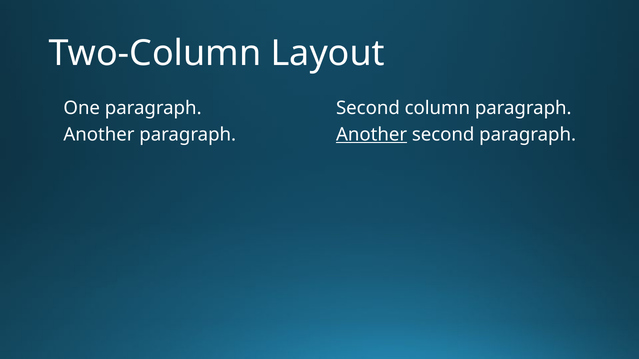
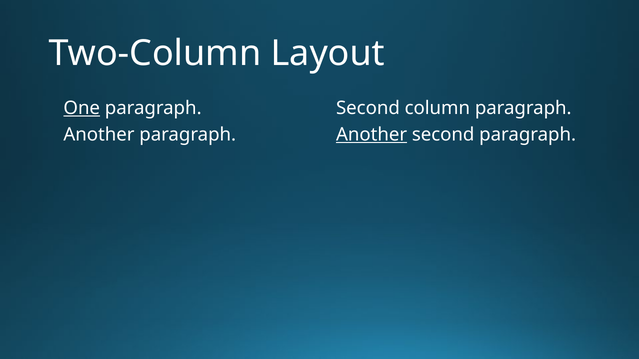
One underline: none -> present
